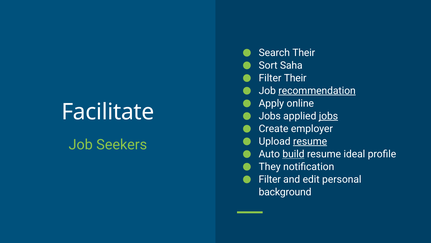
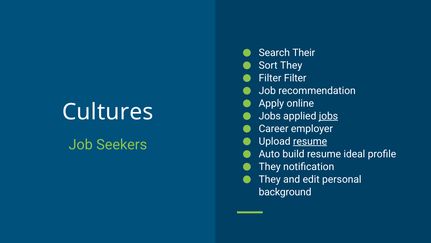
Sort Saha: Saha -> They
Filter Their: Their -> Filter
recommendation underline: present -> none
Facilitate: Facilitate -> Cultures
Create: Create -> Career
build underline: present -> none
Filter at (270, 179): Filter -> They
